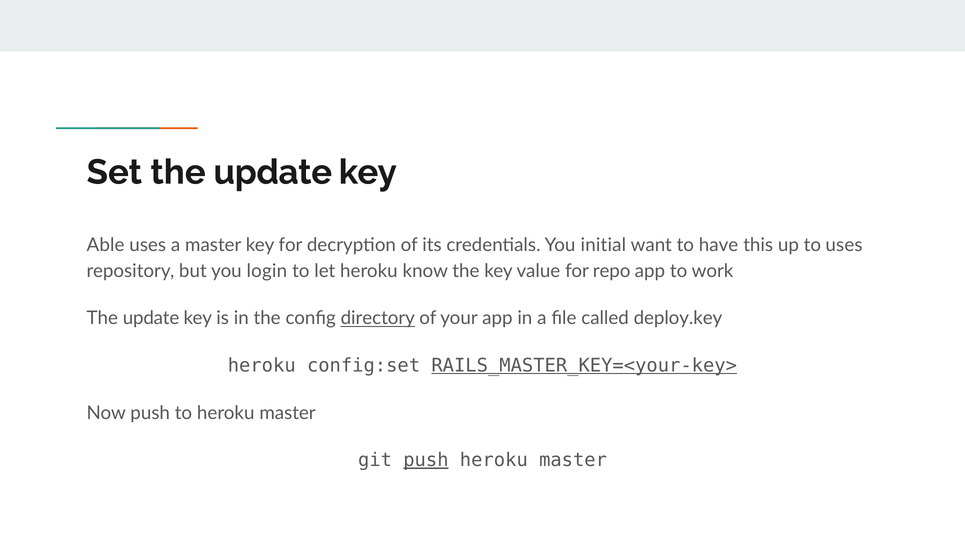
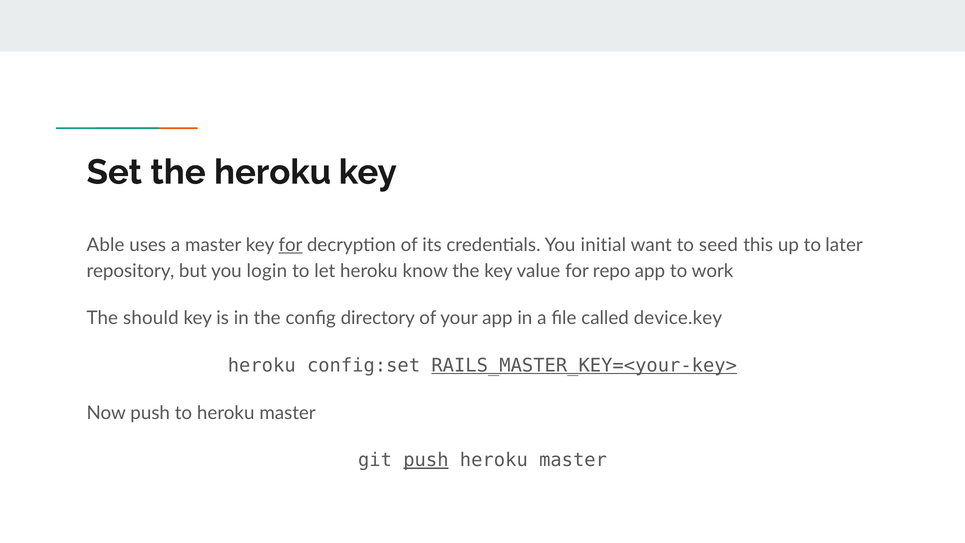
Set the update: update -> heroku
for at (291, 245) underline: none -> present
have: have -> seed
to uses: uses -> later
update at (151, 318): update -> should
directory underline: present -> none
deploy.key: deploy.key -> device.key
